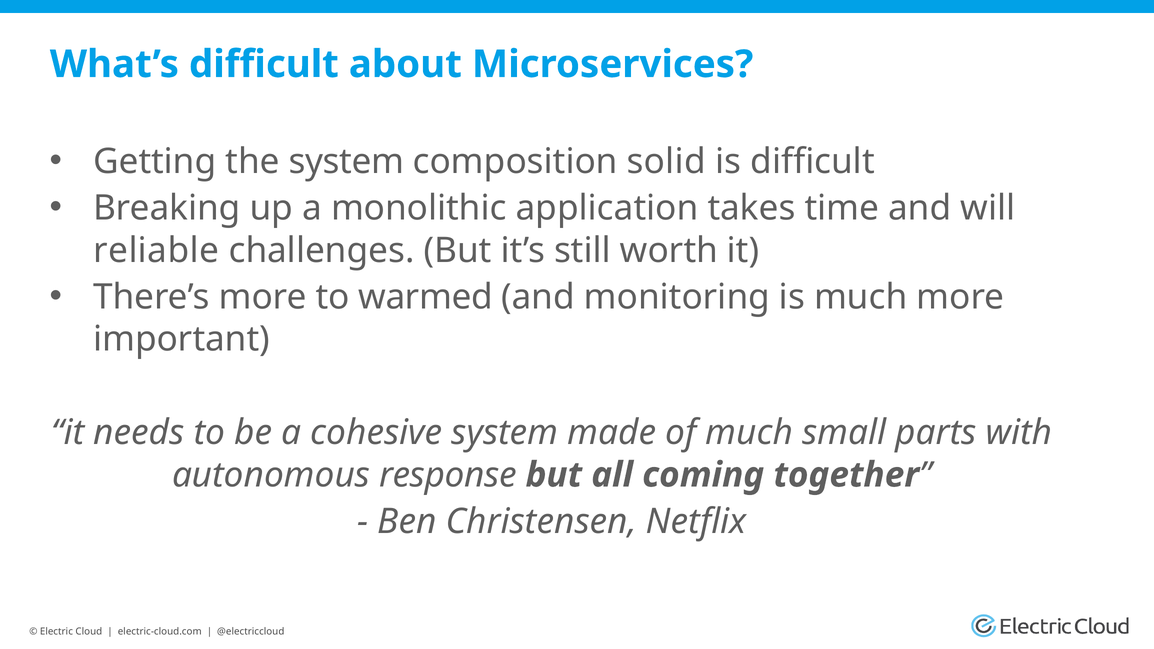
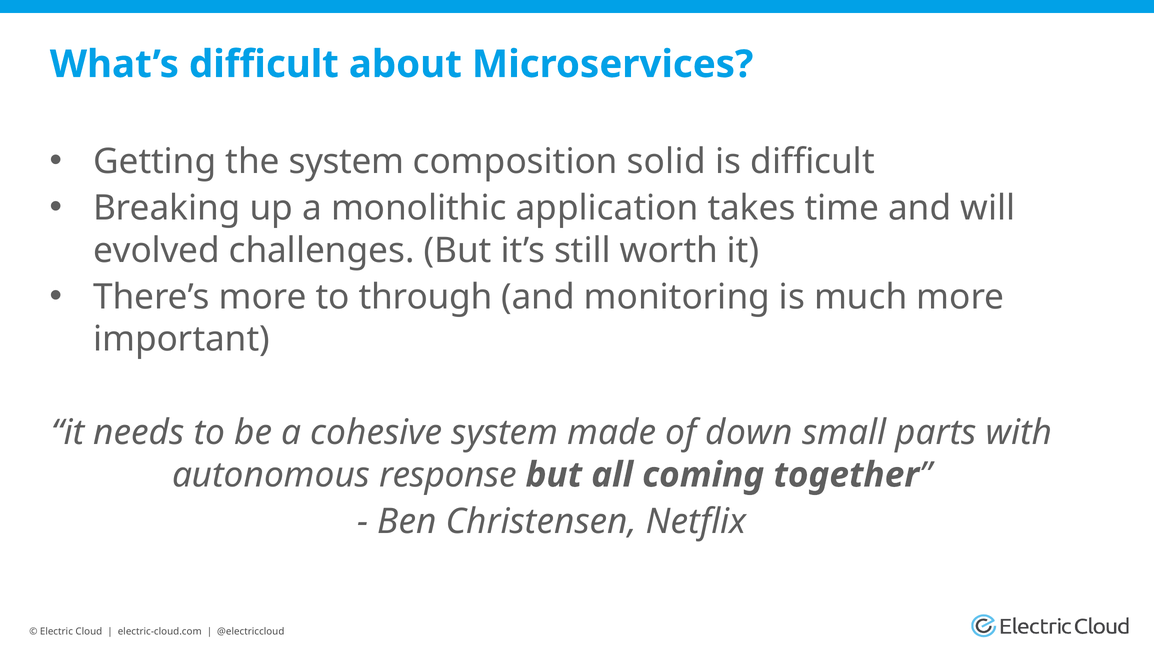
reliable: reliable -> evolved
warmed: warmed -> through
of much: much -> down
